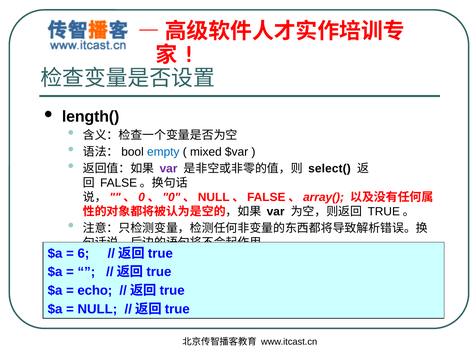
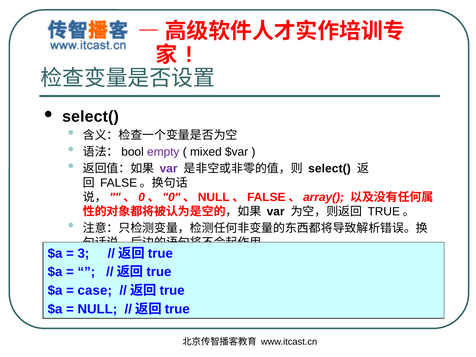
length( at (91, 117): length( -> select(
empty colour: blue -> purple
6: 6 -> 3
echo: echo -> case
